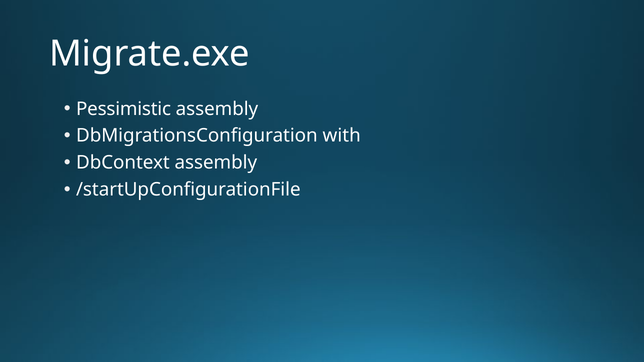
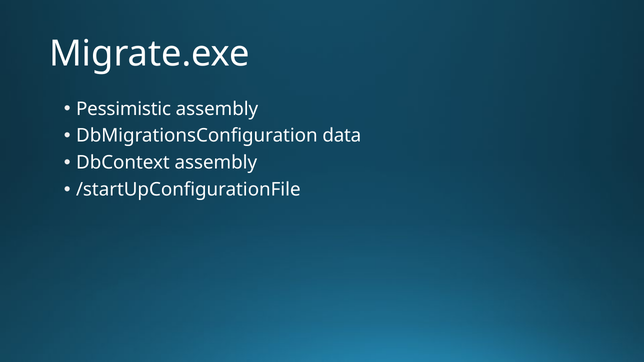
with: with -> data
